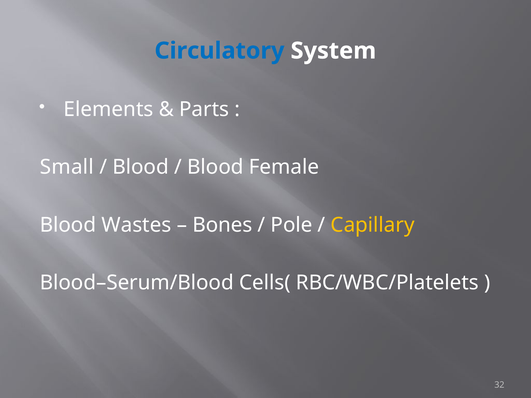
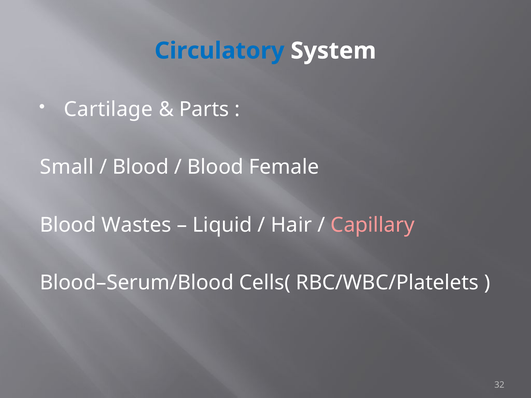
Elements: Elements -> Cartilage
Bones: Bones -> Liquid
Pole: Pole -> Hair
Capillary colour: yellow -> pink
